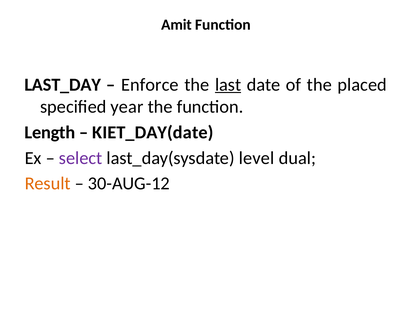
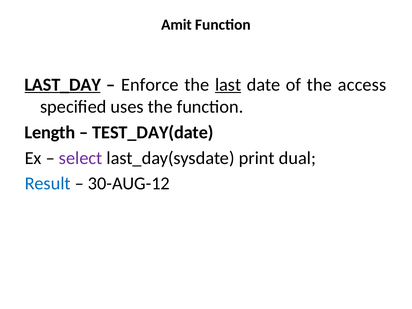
LAST_DAY underline: none -> present
placed: placed -> access
year: year -> uses
KIET_DAY(date: KIET_DAY(date -> TEST_DAY(date
level: level -> print
Result colour: orange -> blue
